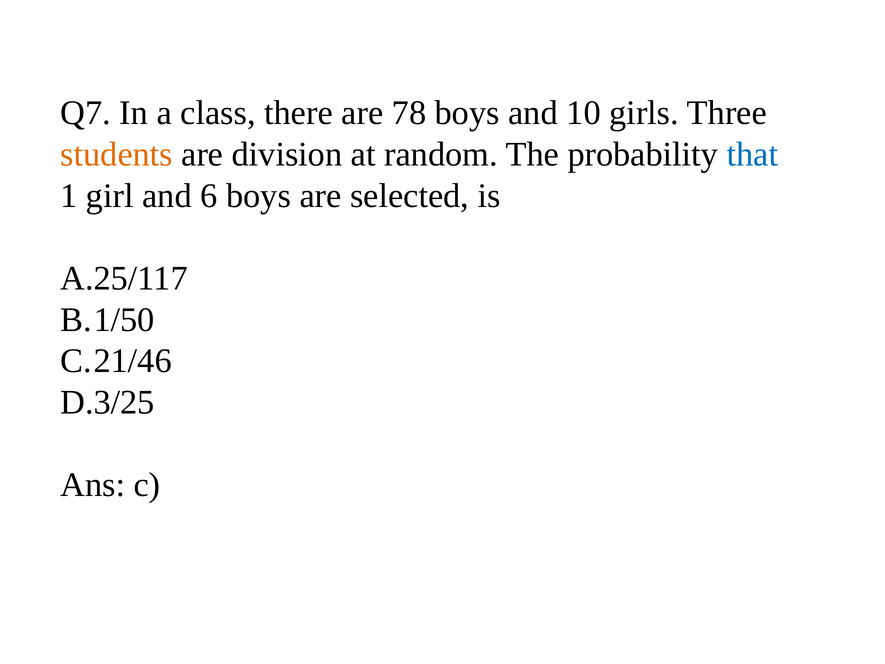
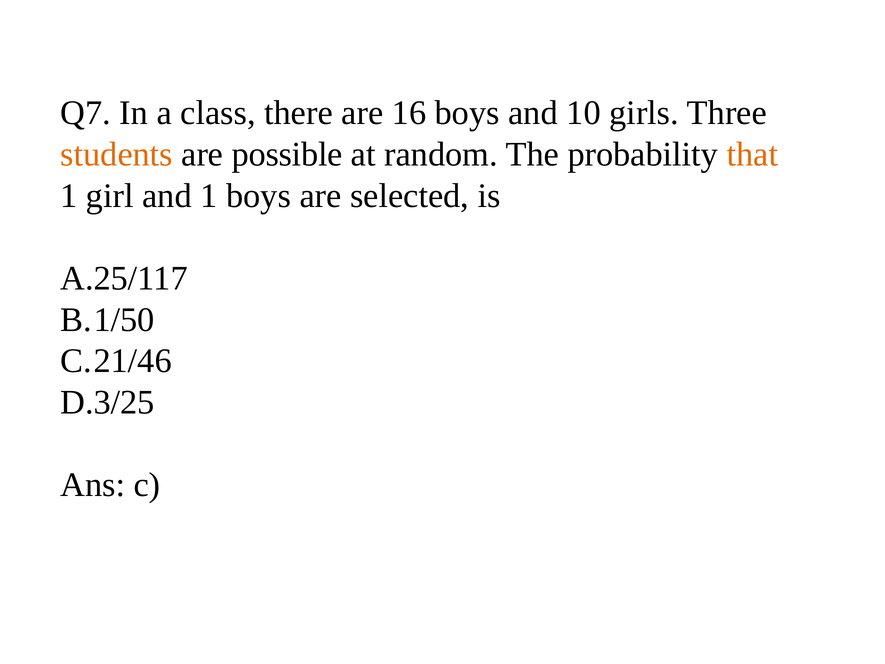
78: 78 -> 16
division: division -> possible
that colour: blue -> orange
and 6: 6 -> 1
